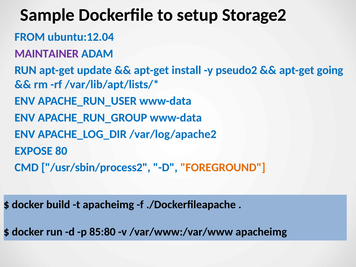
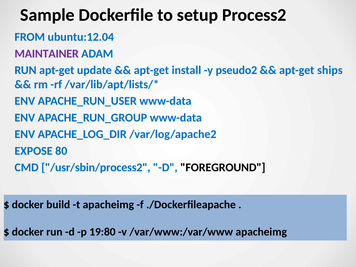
Storage2: Storage2 -> Process2
going: going -> ships
FOREGROUND colour: orange -> black
85:80: 85:80 -> 19:80
